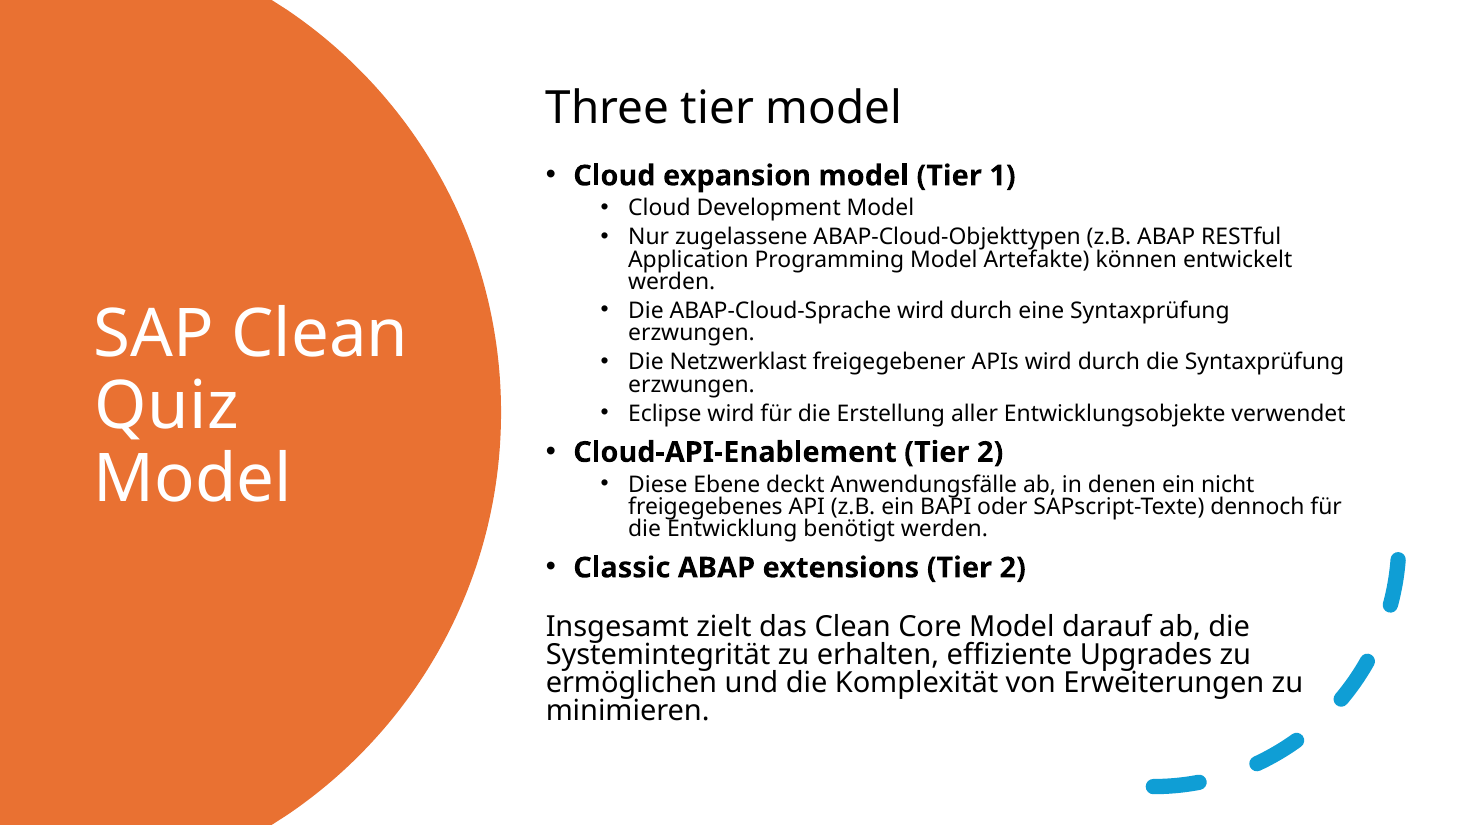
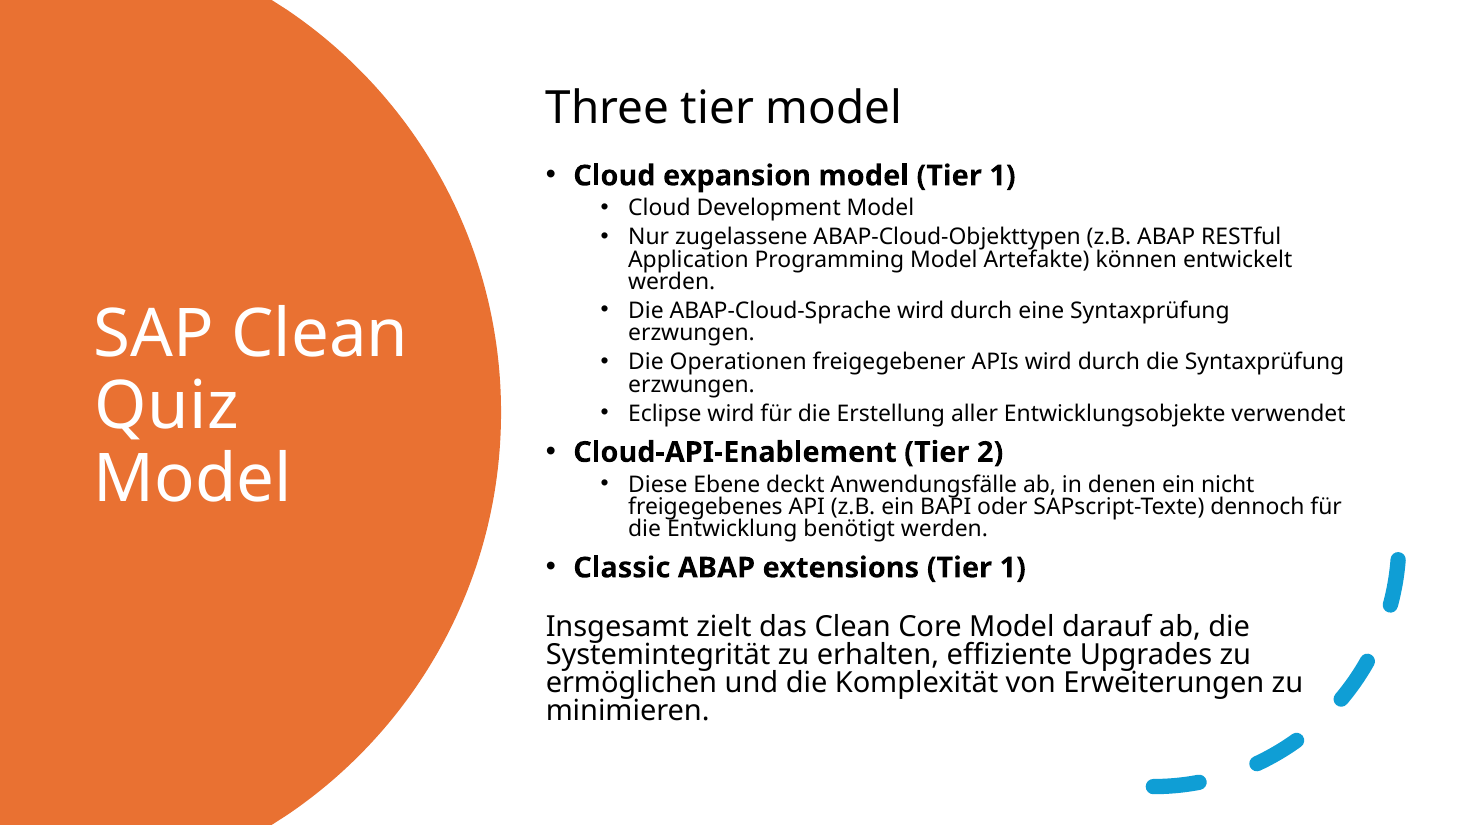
Netzwerklast: Netzwerklast -> Operationen
extensions Tier 2: 2 -> 1
